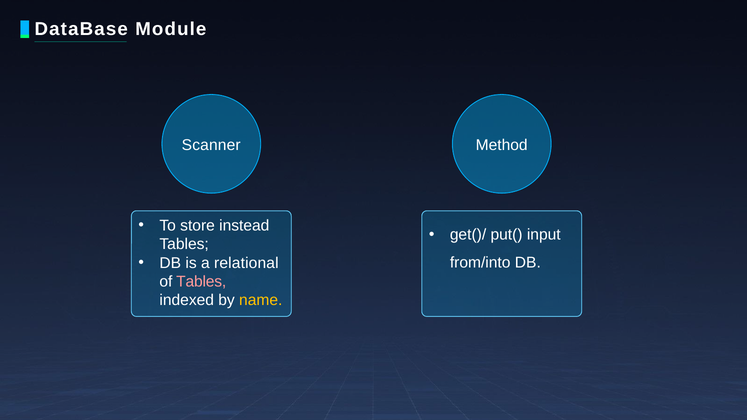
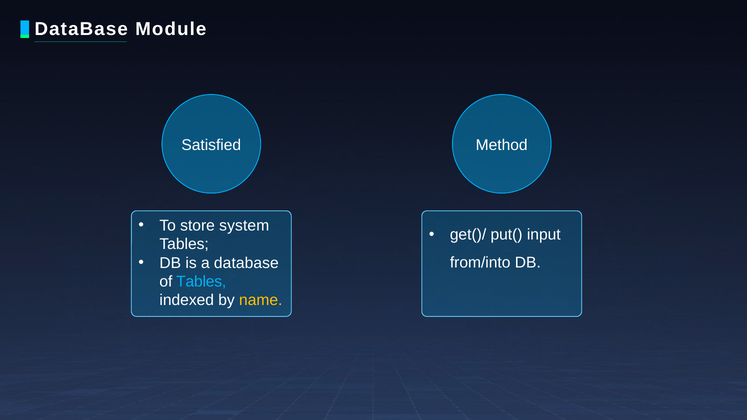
Scanner: Scanner -> Satisfied
instead: instead -> system
a relational: relational -> database
Tables at (201, 282) colour: pink -> light blue
